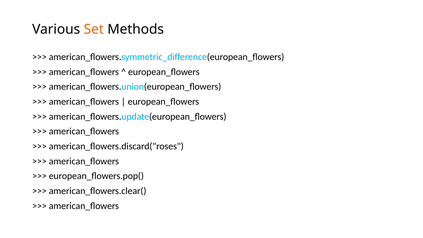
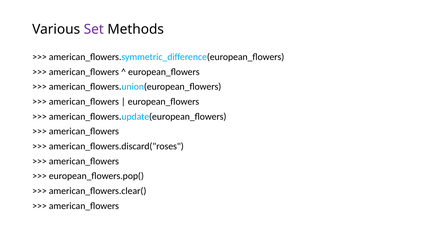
Set colour: orange -> purple
